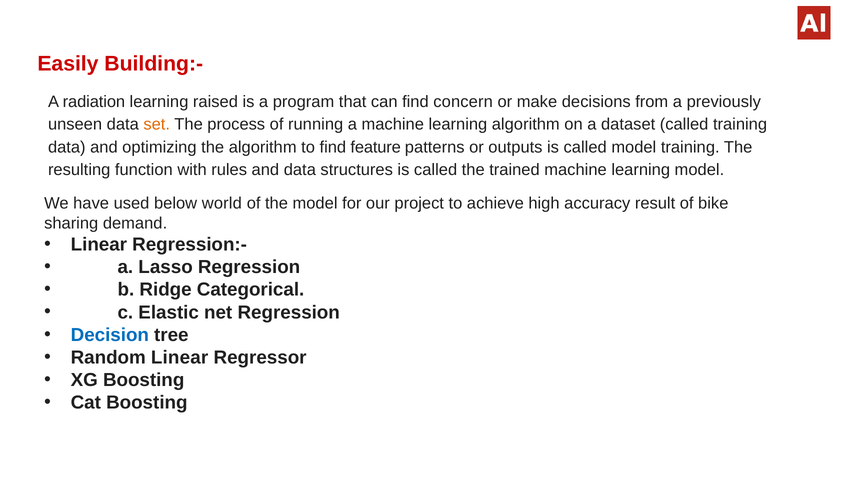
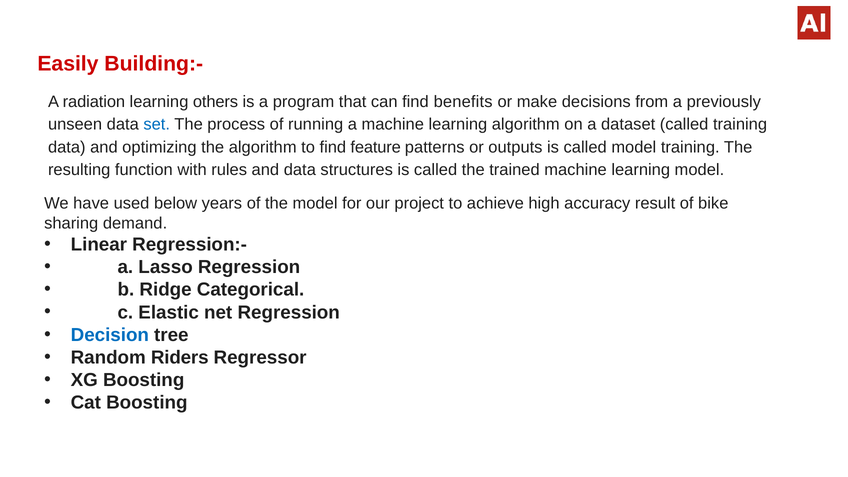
raised: raised -> others
concern: concern -> benefits
set colour: orange -> blue
world: world -> years
Random Linear: Linear -> Riders
